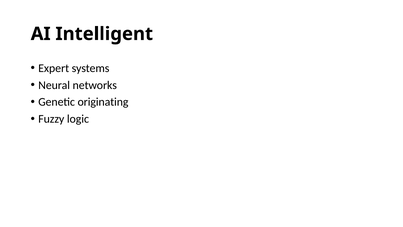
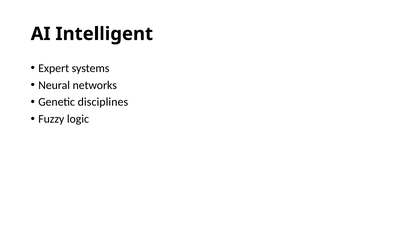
originating: originating -> disciplines
